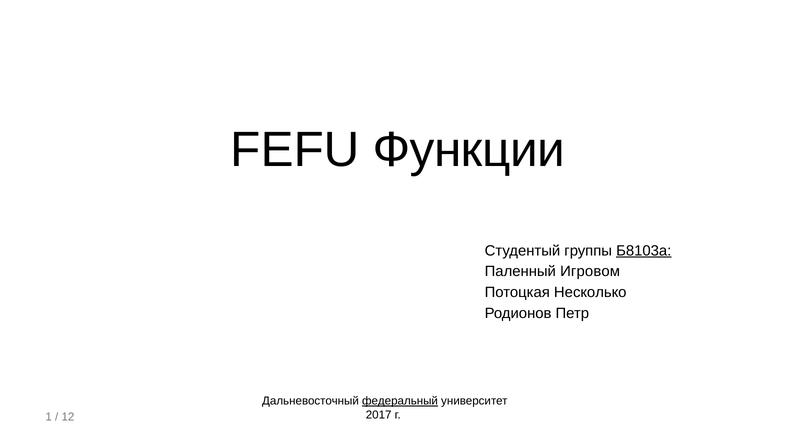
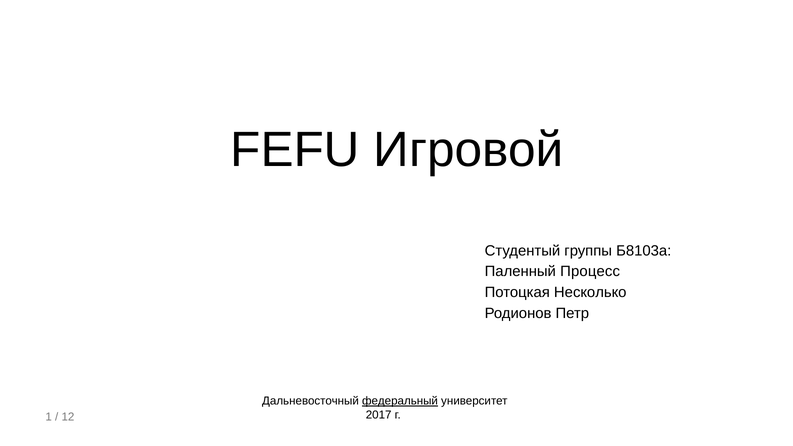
Функции: Функции -> Игровой
Б8103а underline: present -> none
Игровом: Игровом -> Процесс
